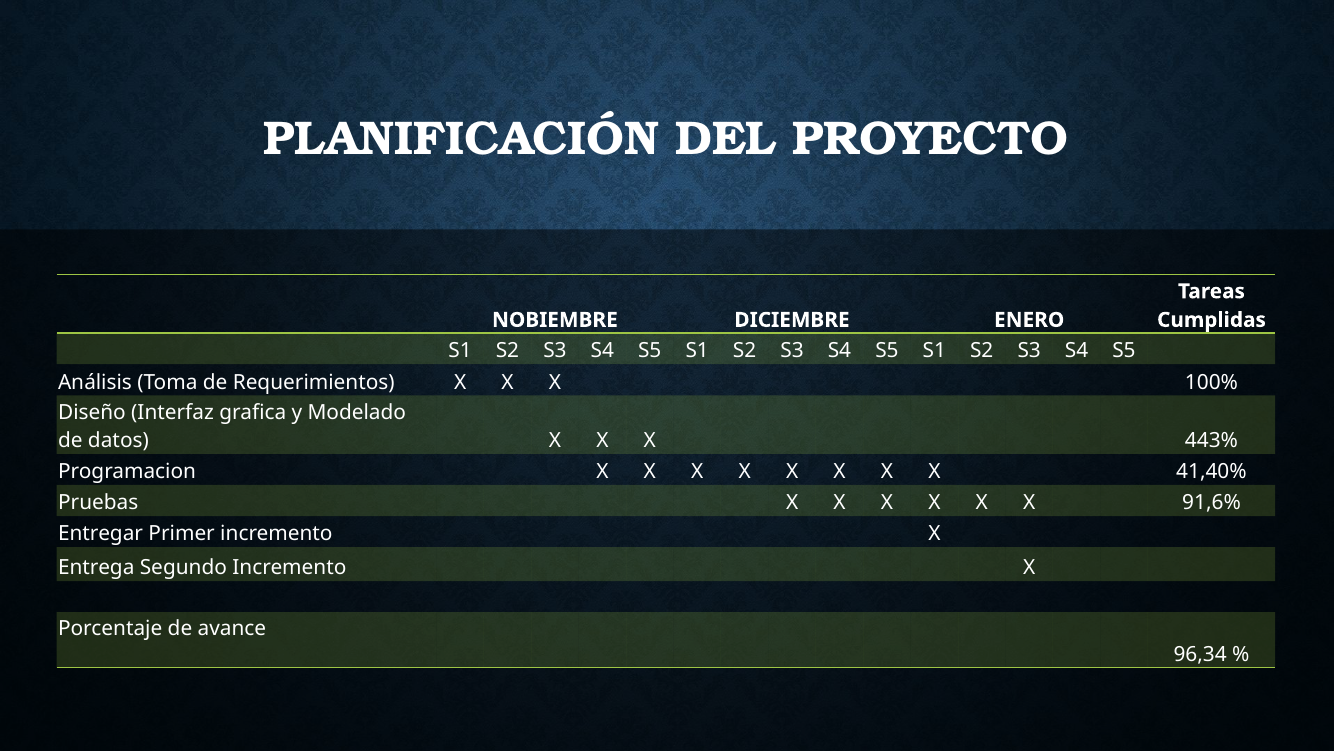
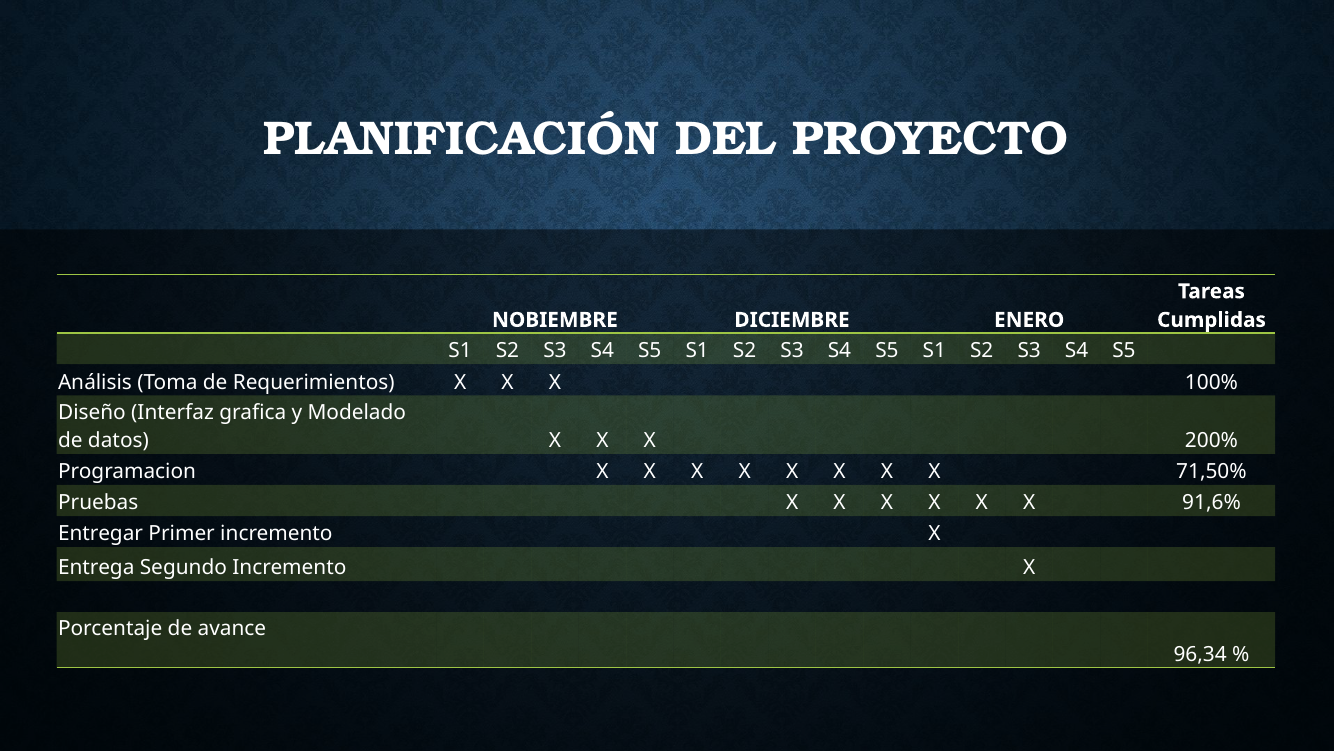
443%: 443% -> 200%
41,40%: 41,40% -> 71,50%
